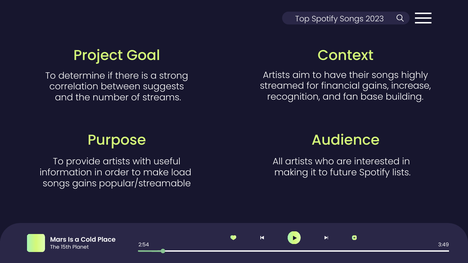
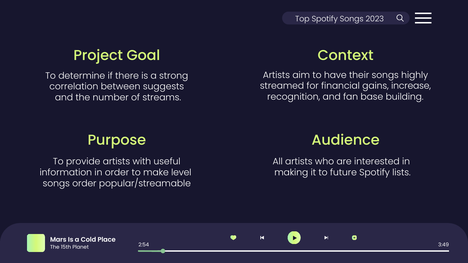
load: load -> level
songs gains: gains -> order
